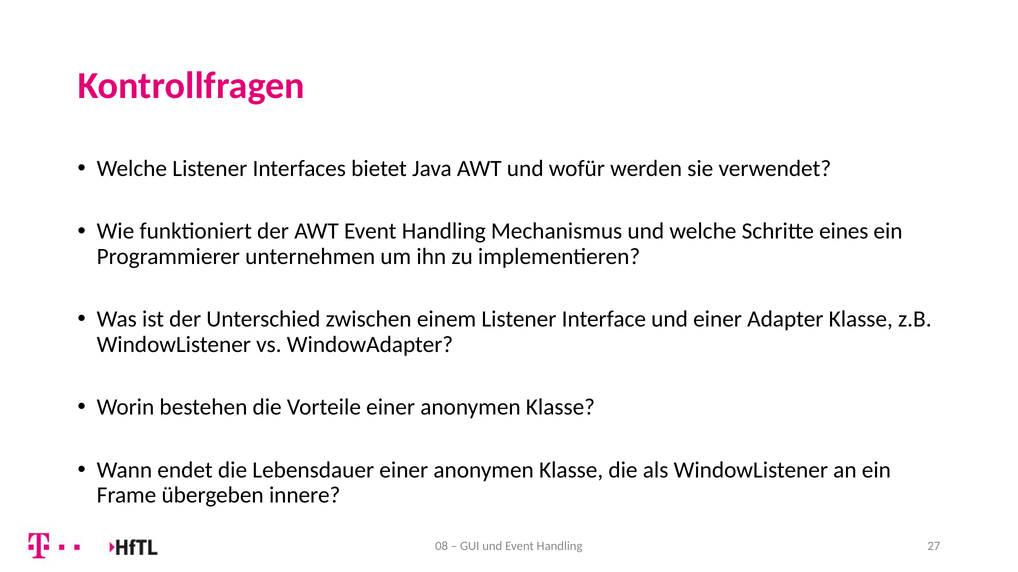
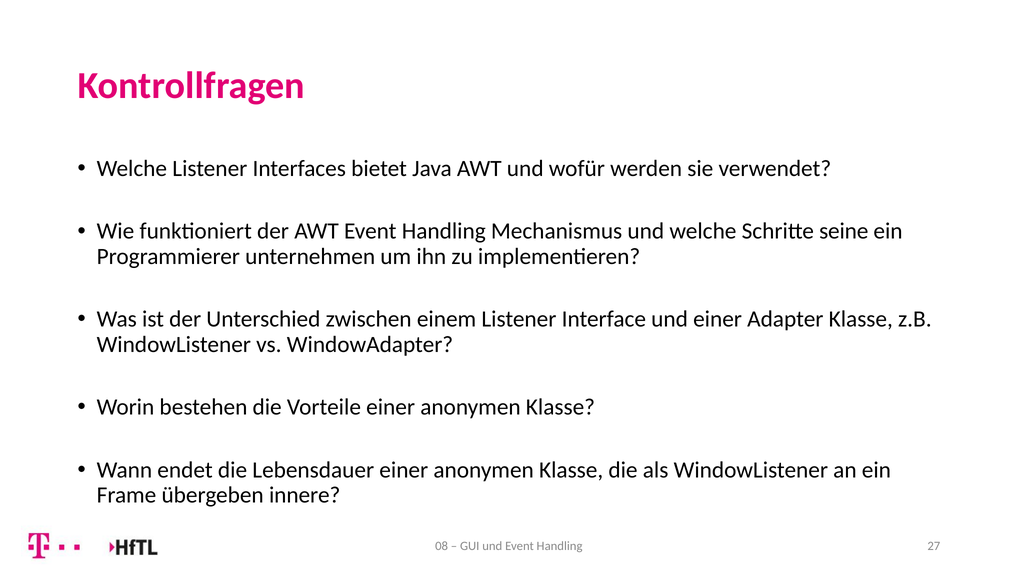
eines: eines -> seine
